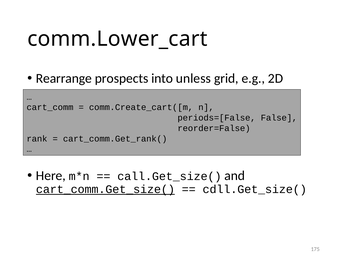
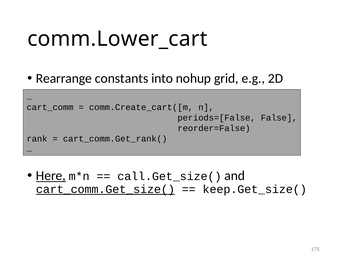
prospects: prospects -> constants
unless: unless -> nohup
Here underline: none -> present
cdll.Get_size(: cdll.Get_size( -> keep.Get_size(
